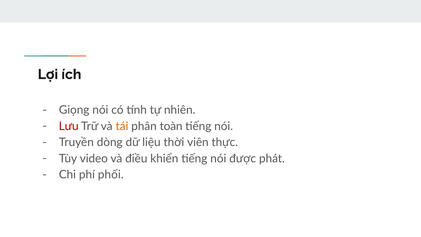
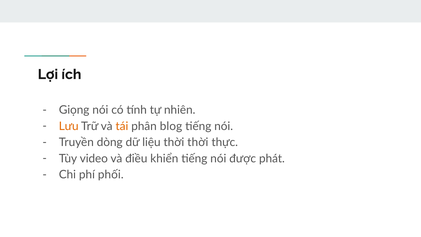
Lưu colour: red -> orange
toàn: toàn -> blog
thời viên: viên -> thời
